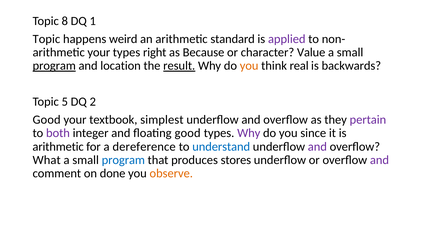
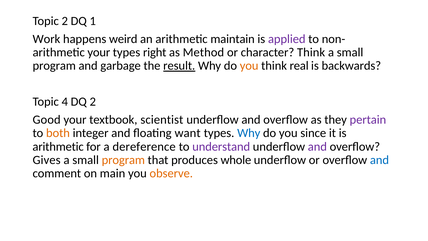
Topic 8: 8 -> 2
Topic at (46, 39): Topic -> Work
standard: standard -> maintain
Because: Because -> Method
character Value: Value -> Think
program at (54, 66) underline: present -> none
location: location -> garbage
5: 5 -> 4
simplest: simplest -> scientist
both colour: purple -> orange
floating good: good -> want
Why at (249, 133) colour: purple -> blue
understand colour: blue -> purple
What: What -> Gives
program at (123, 160) colour: blue -> orange
stores: stores -> whole
and at (379, 160) colour: purple -> blue
done: done -> main
